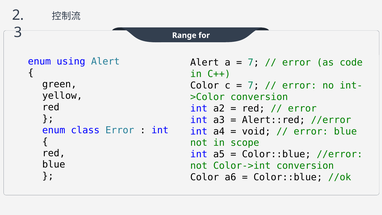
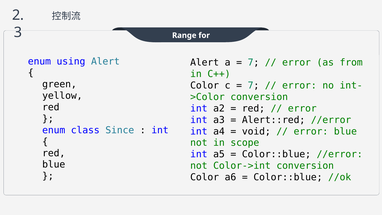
code: code -> from
class Error: Error -> Since
